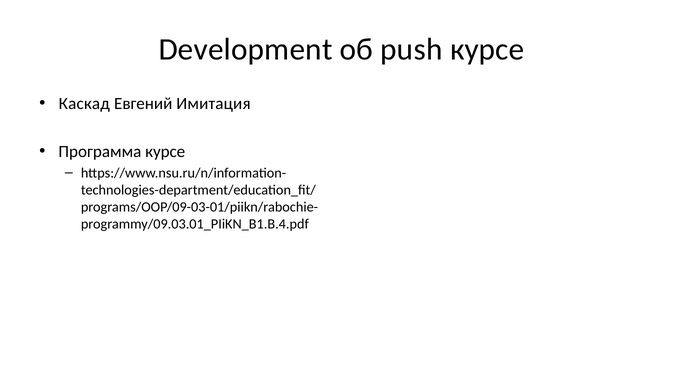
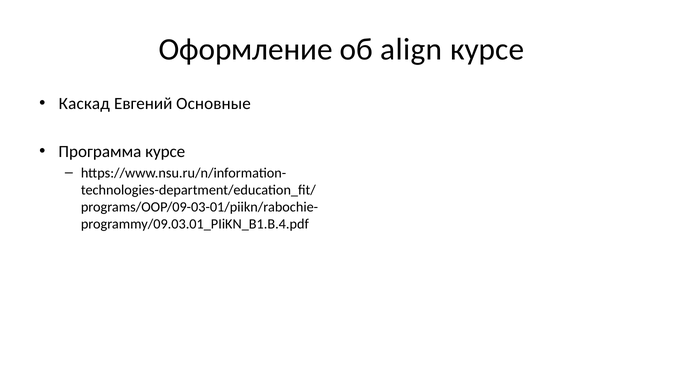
Development: Development -> Оформление
push: push -> align
Имитация: Имитация -> Основные
